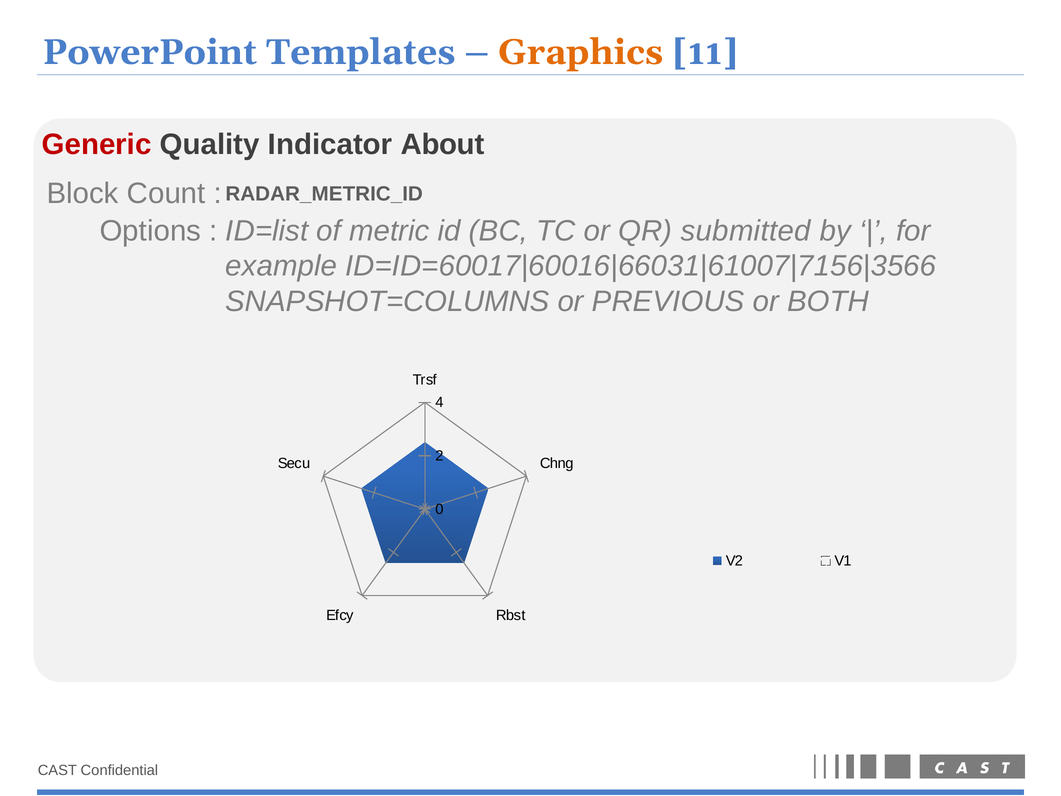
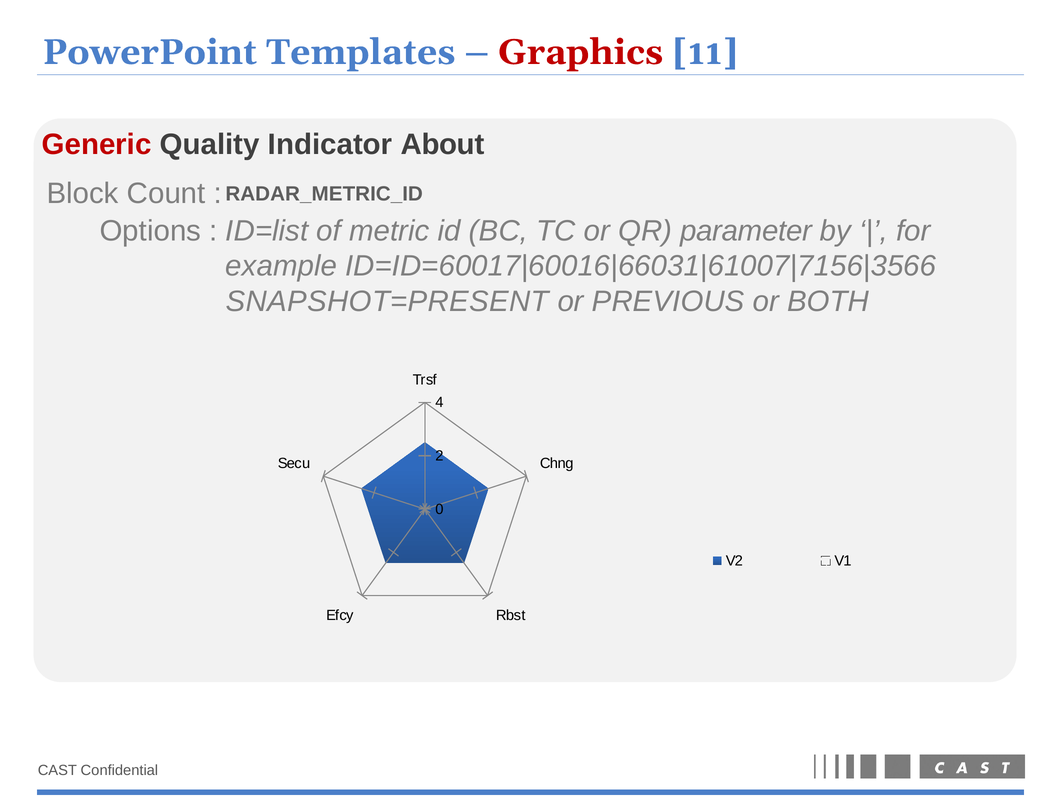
Graphics colour: orange -> red
submitted: submitted -> parameter
SNAPSHOT=COLUMNS: SNAPSHOT=COLUMNS -> SNAPSHOT=PRESENT
